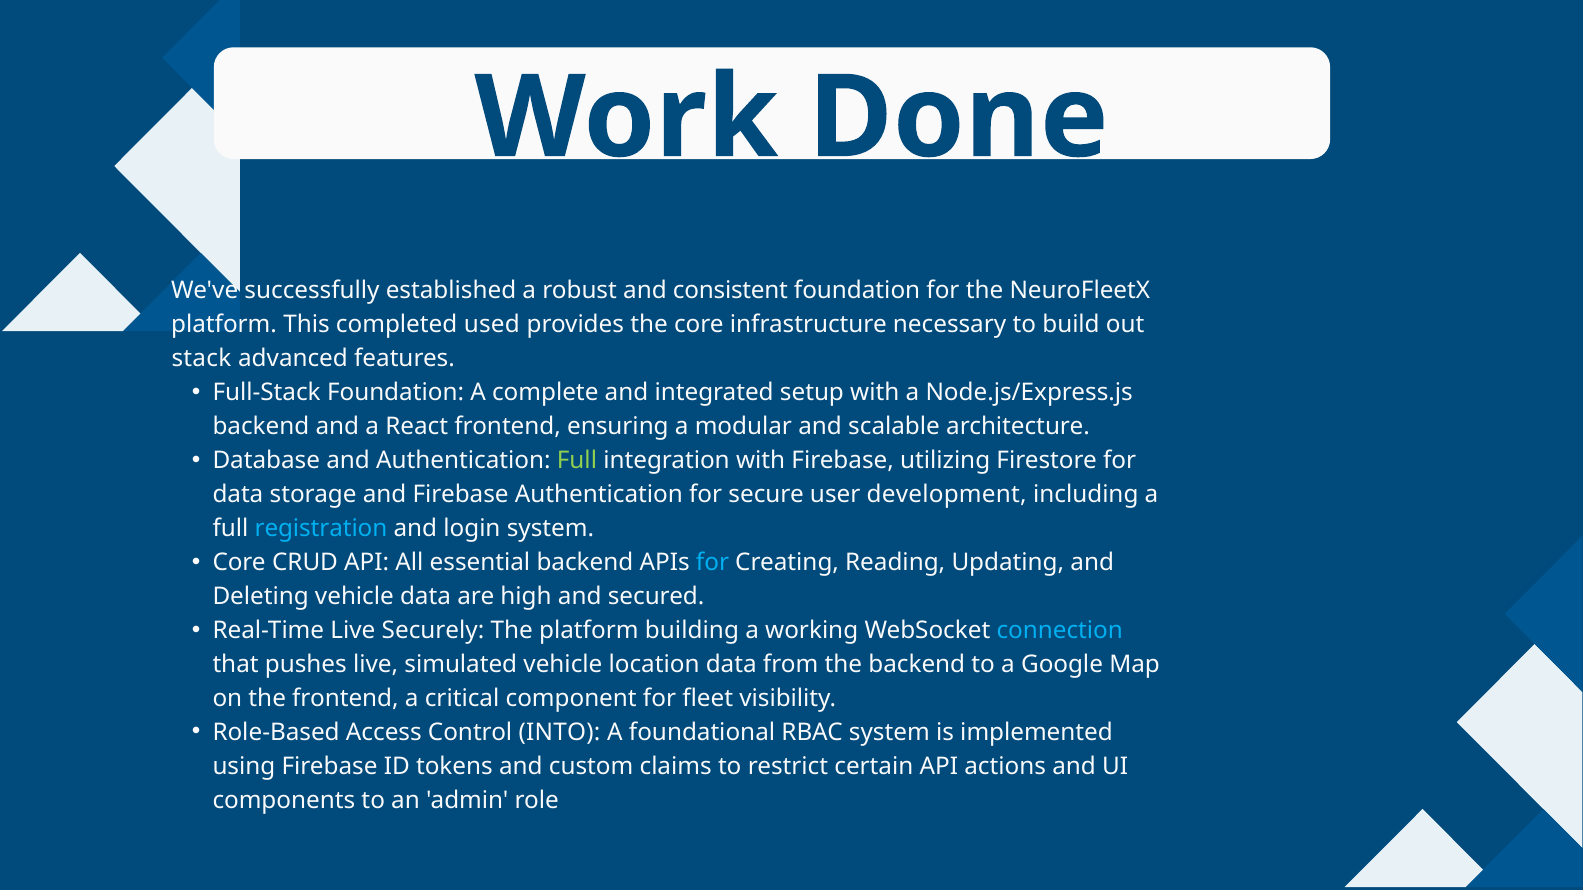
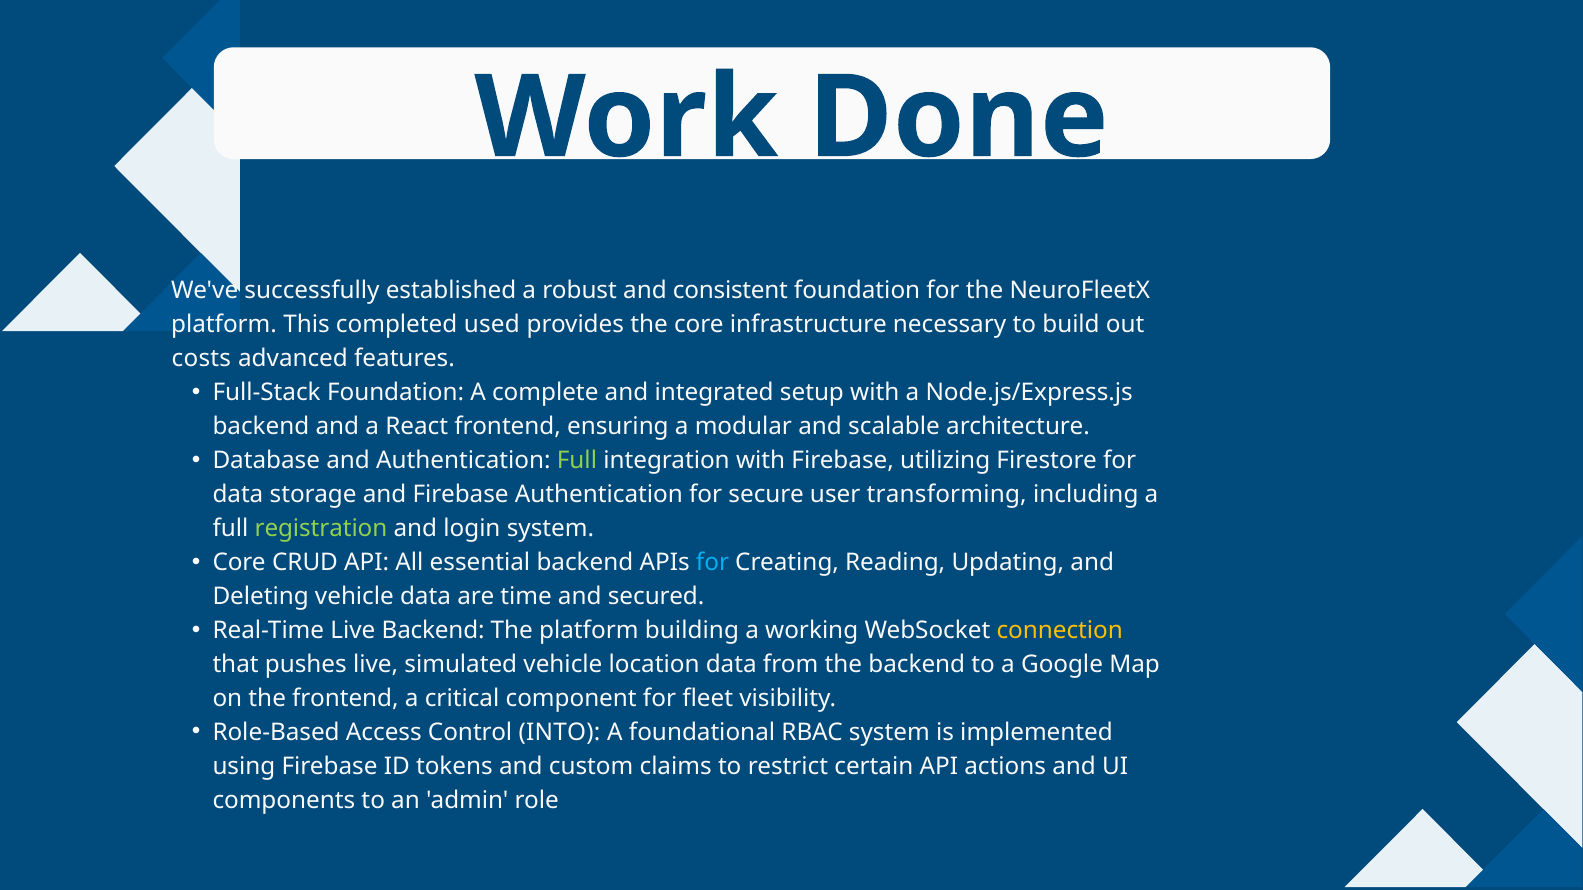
stack: stack -> costs
development: development -> transforming
registration colour: light blue -> light green
high: high -> time
Live Securely: Securely -> Backend
connection colour: light blue -> yellow
